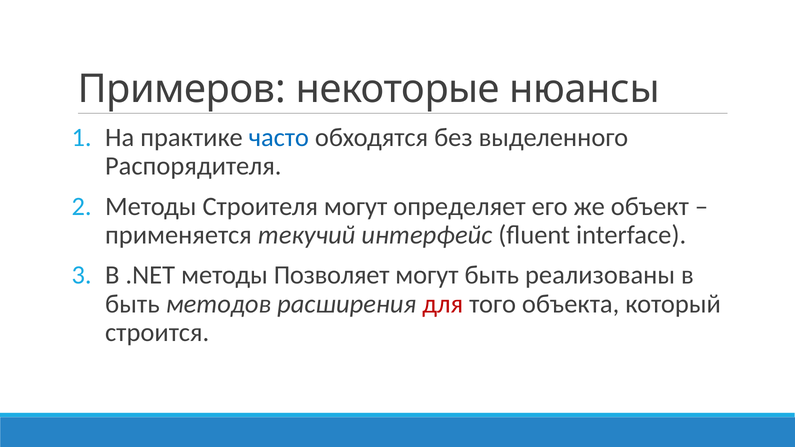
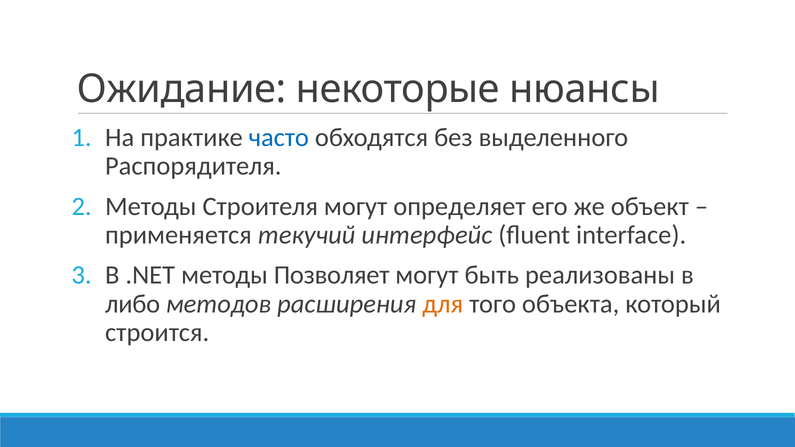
Примеров: Примеров -> Ожидание
быть at (132, 304): быть -> либо
для colour: red -> orange
